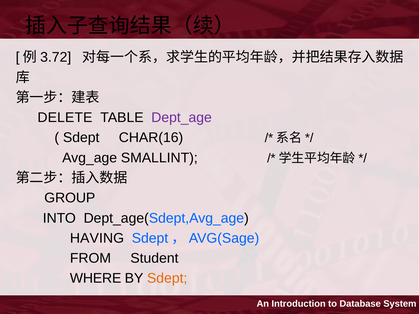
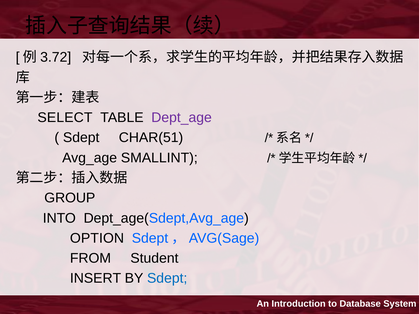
DELETE: DELETE -> SELECT
CHAR(16: CHAR(16 -> CHAR(51
HAVING: HAVING -> OPTION
WHERE: WHERE -> INSERT
Sdept at (167, 279) colour: orange -> blue
